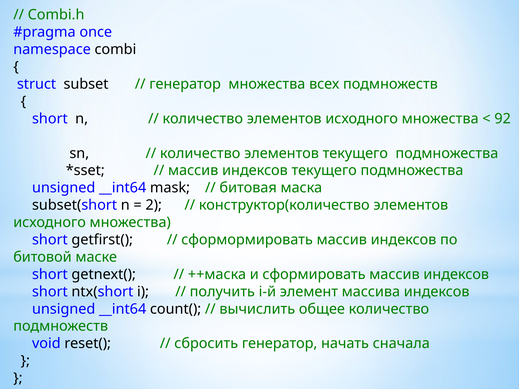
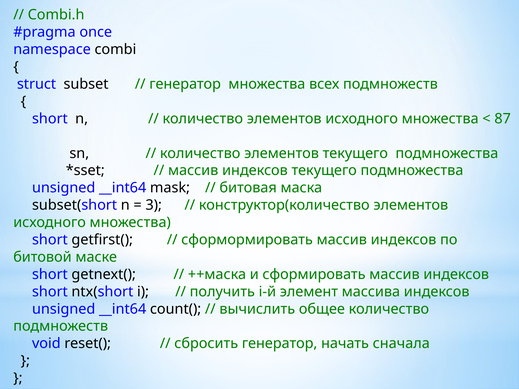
92: 92 -> 87
2: 2 -> 3
